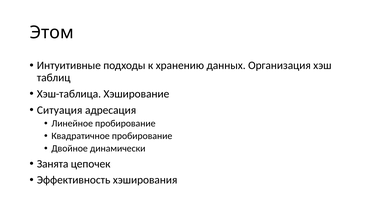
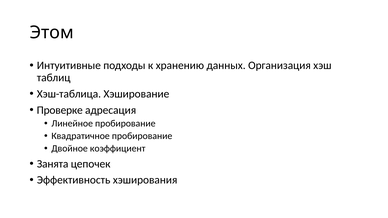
Ситуация: Ситуация -> Проверке
динамически: динамически -> коэффициент
